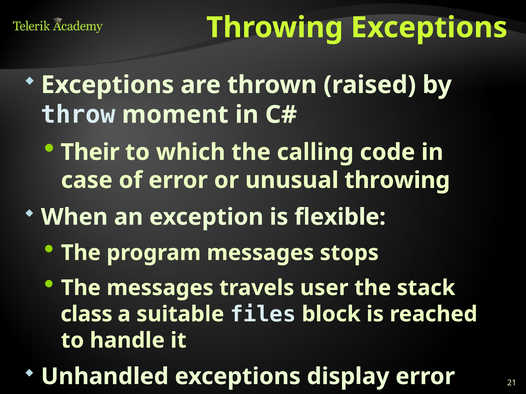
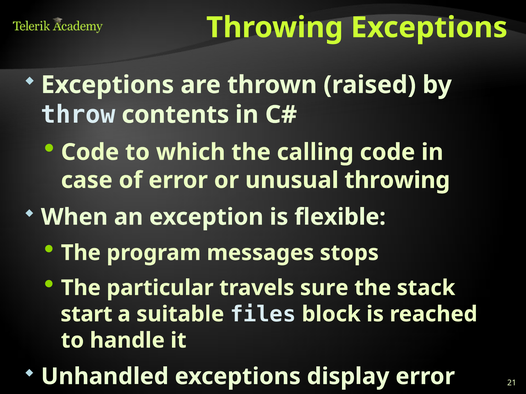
moment: moment -> contents
Their at (90, 152): Their -> Code
The messages: messages -> particular
user: user -> sure
class: class -> start
